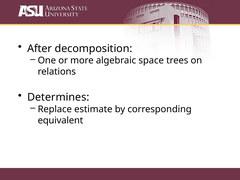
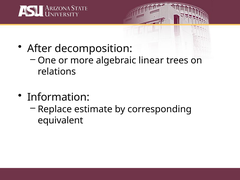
space: space -> linear
Determines: Determines -> Information
